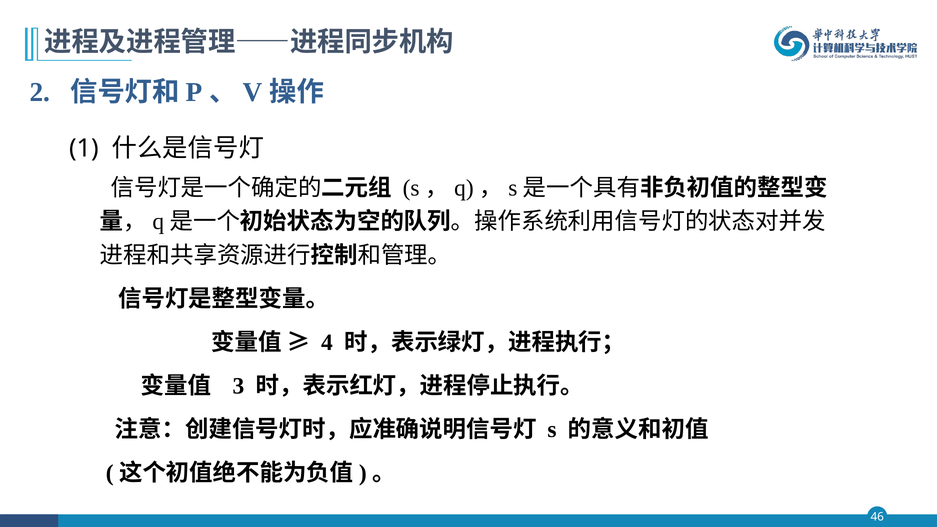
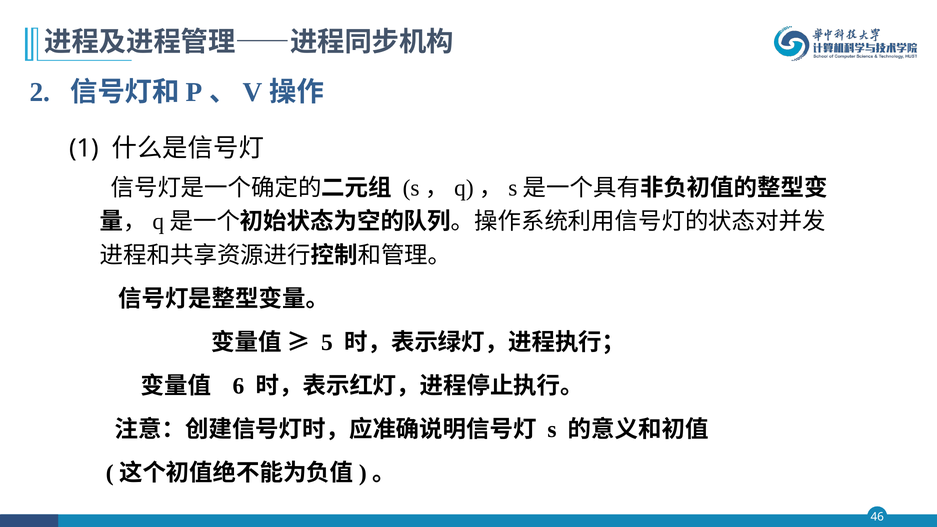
4: 4 -> 5
3: 3 -> 6
